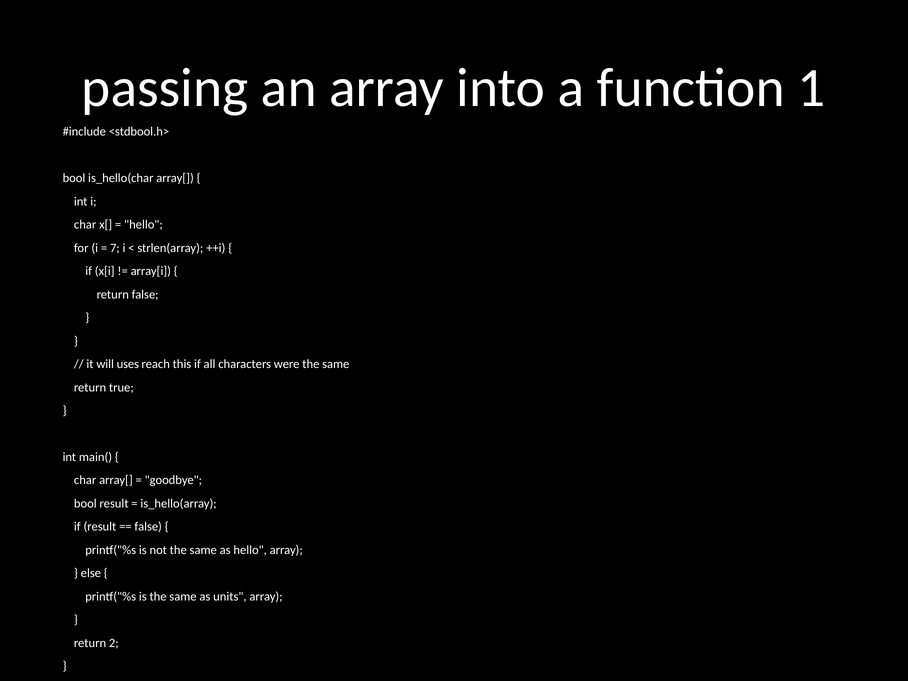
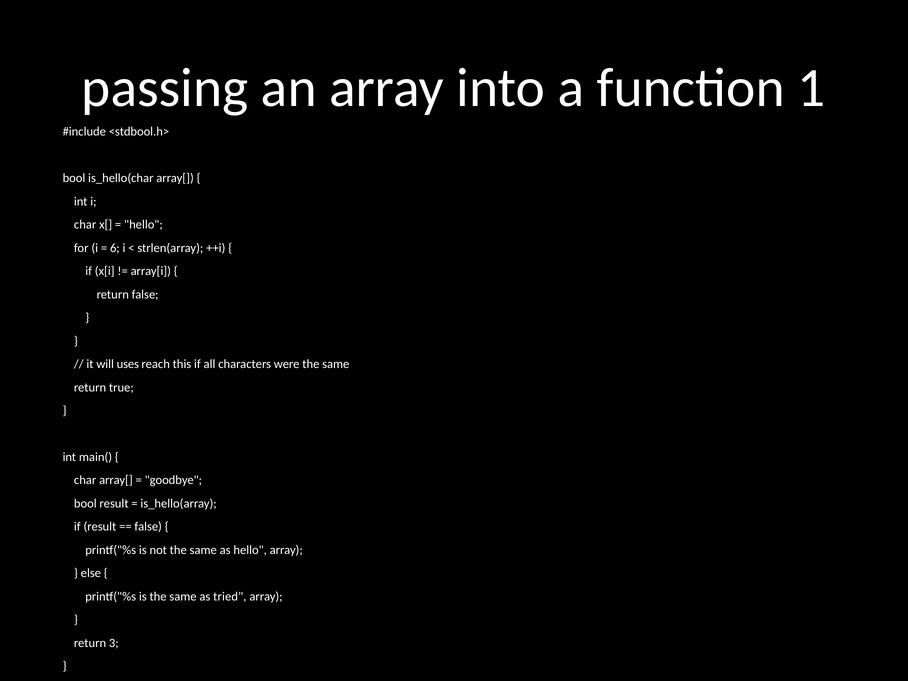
7: 7 -> 6
units: units -> tried
2: 2 -> 3
